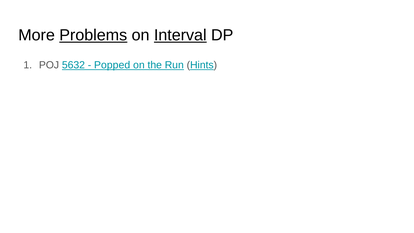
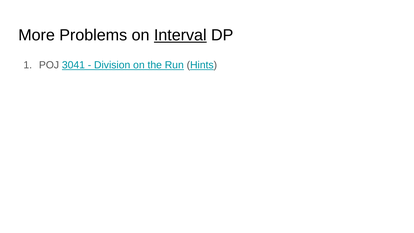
Problems underline: present -> none
5632: 5632 -> 3041
Popped: Popped -> Division
